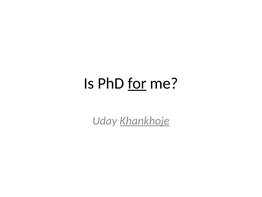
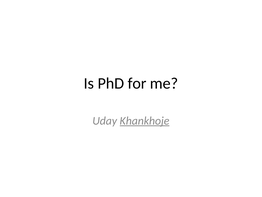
for underline: present -> none
